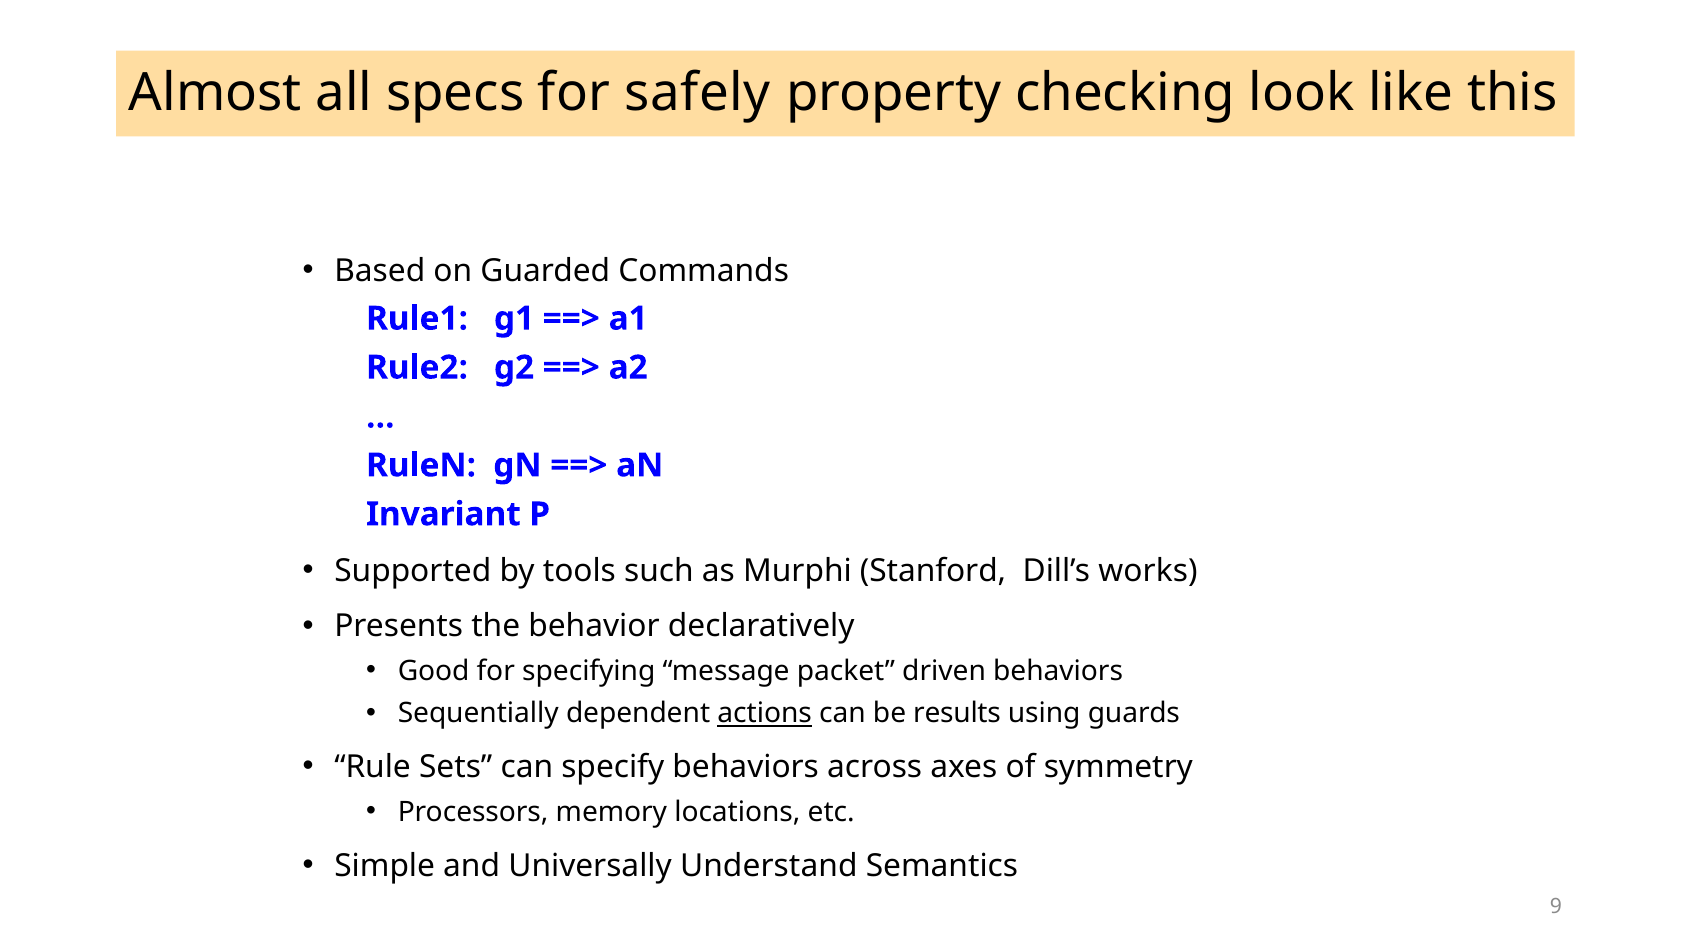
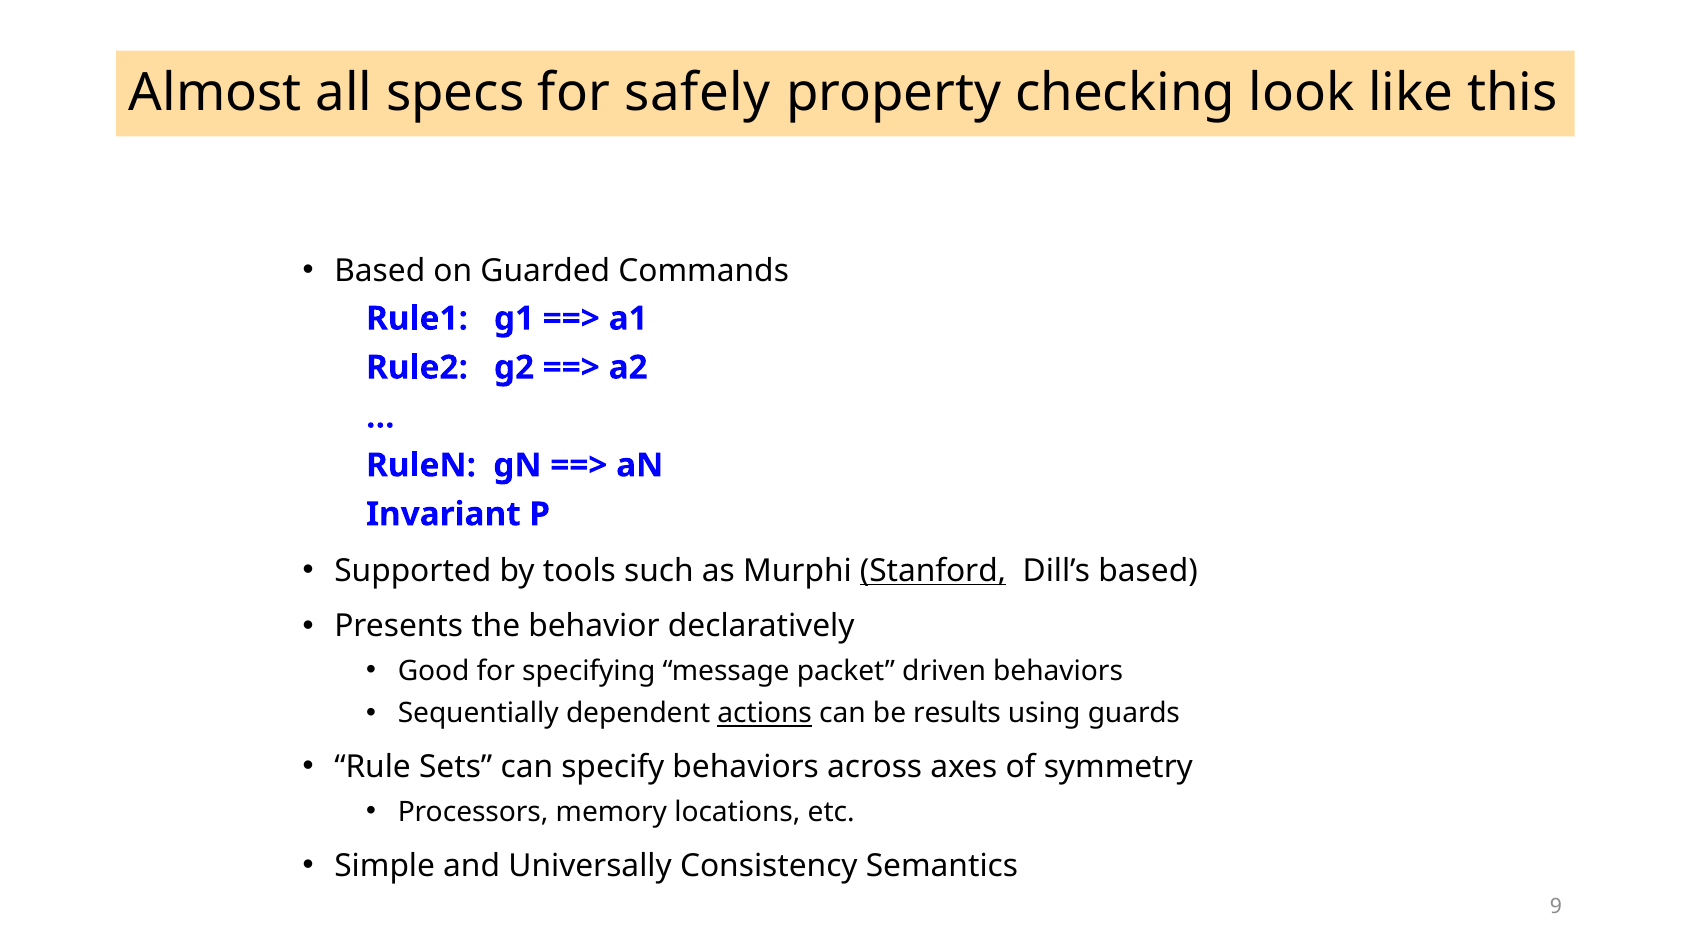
Stanford underline: none -> present
Dill’s works: works -> based
Understand: Understand -> Consistency
